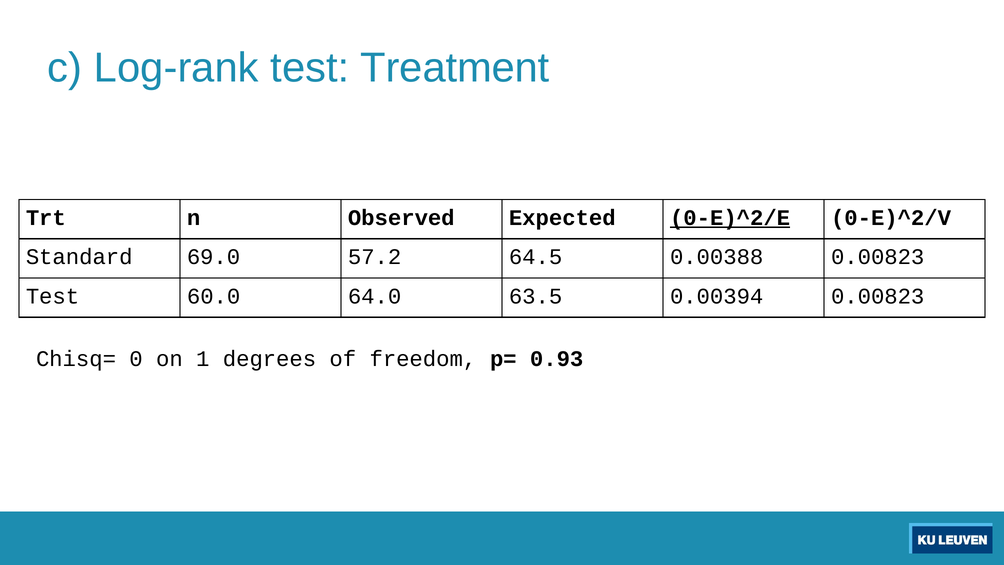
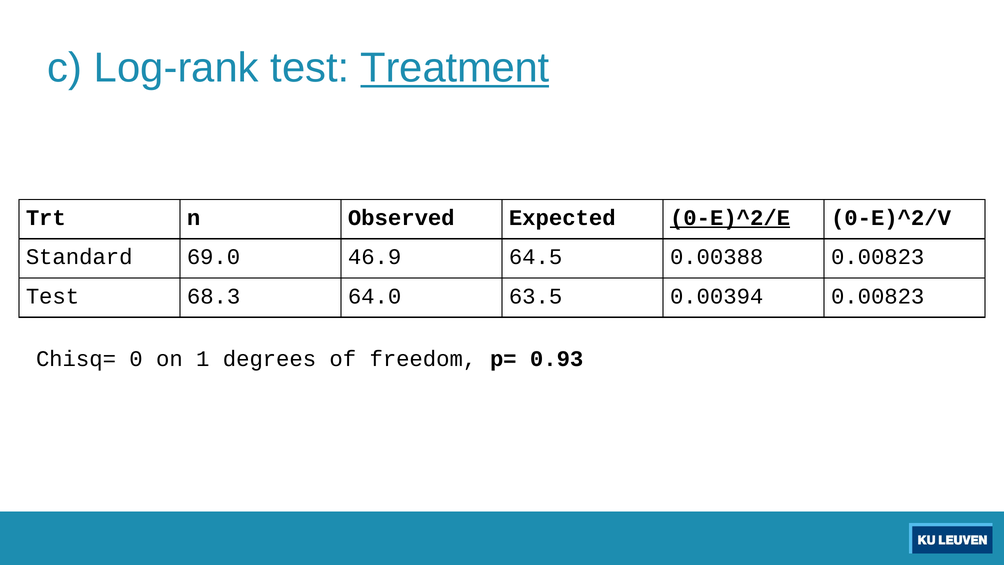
Treatment underline: none -> present
57.2: 57.2 -> 46.9
60.0: 60.0 -> 68.3
